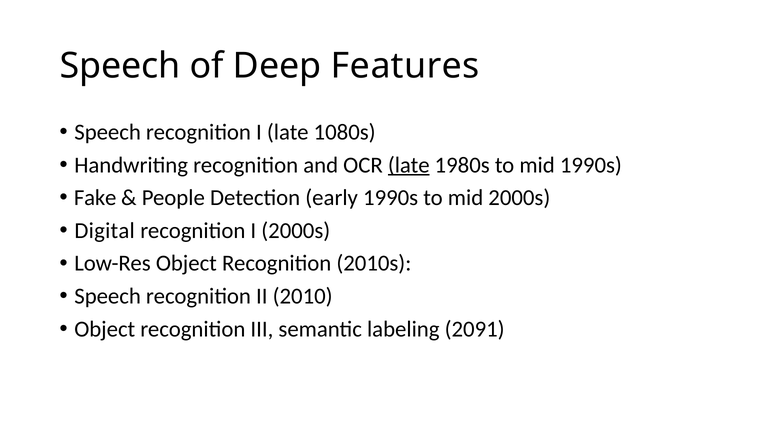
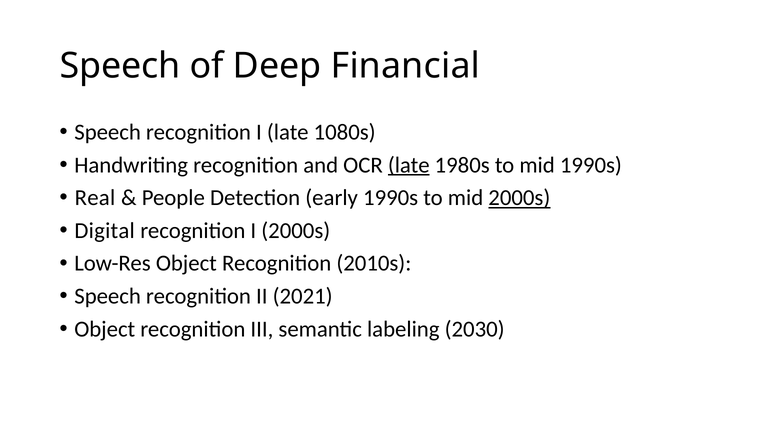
Features: Features -> Financial
Fake: Fake -> Real
2000s at (519, 198) underline: none -> present
2010: 2010 -> 2021
2091: 2091 -> 2030
